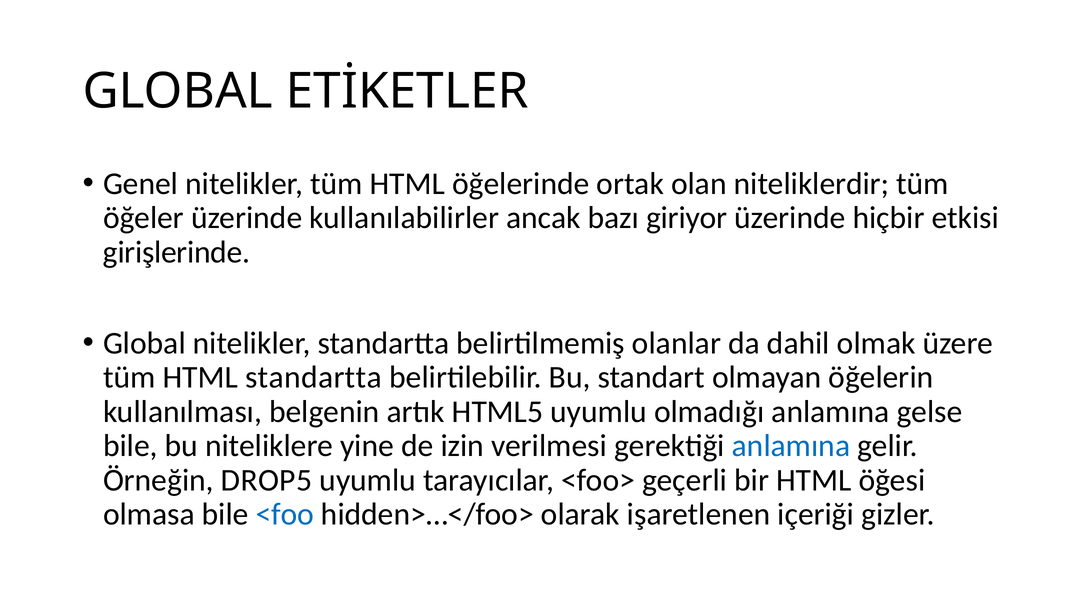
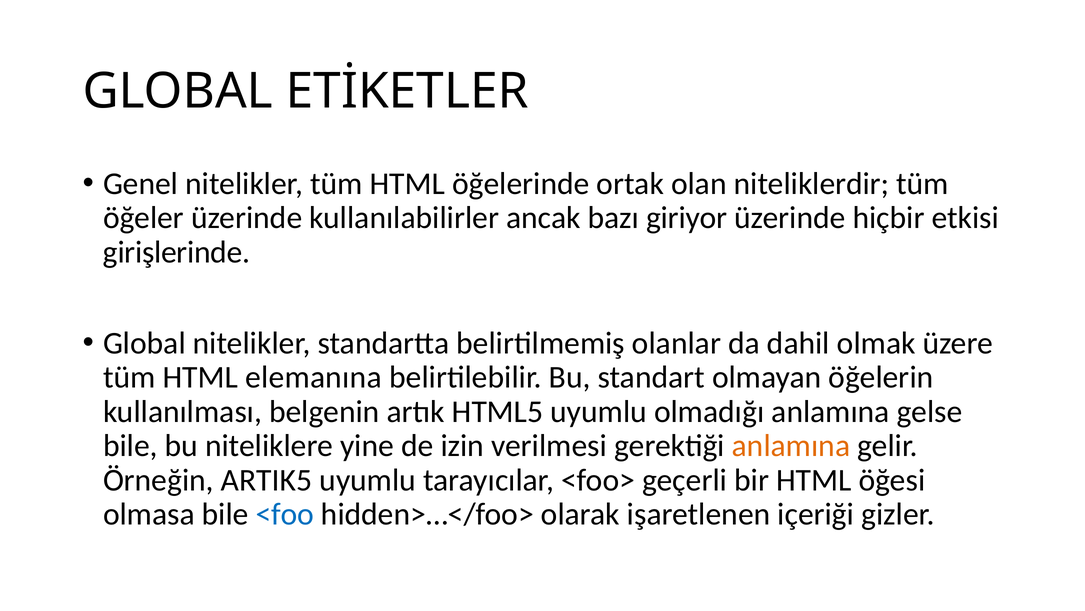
HTML standartta: standartta -> elemanına
anlamına at (791, 445) colour: blue -> orange
DROP5: DROP5 -> ARTIK5
